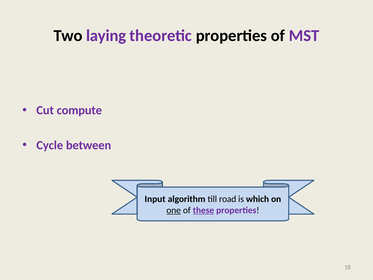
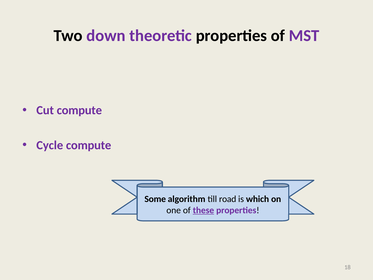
laying: laying -> down
Cycle between: between -> compute
Input: Input -> Some
one underline: present -> none
